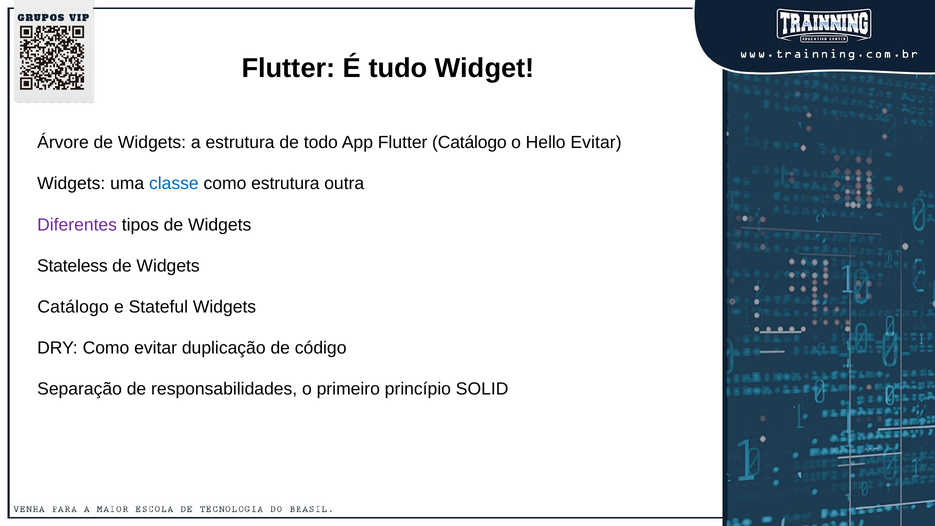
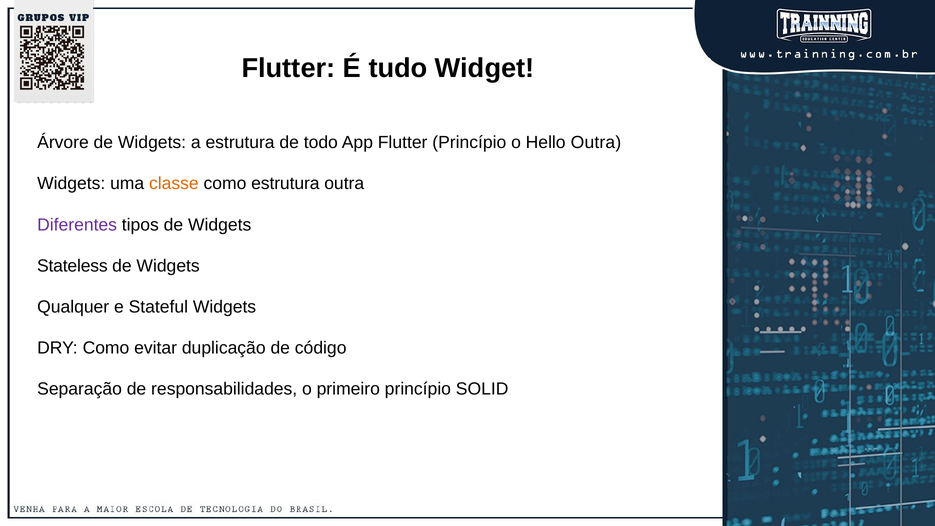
Flutter Catálogo: Catálogo -> Princípio
Hello Evitar: Evitar -> Outra
classe colour: blue -> orange
Catálogo at (73, 307): Catálogo -> Qualquer
